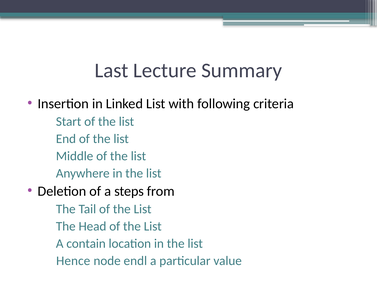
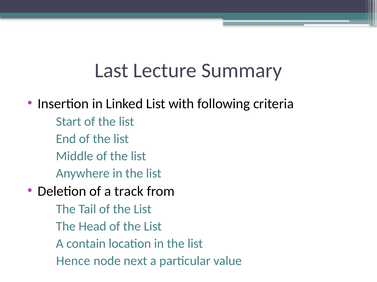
steps: steps -> track
endl: endl -> next
